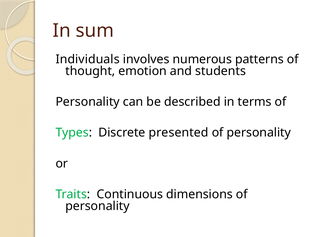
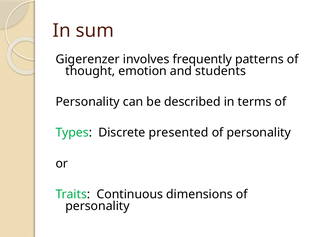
Individuals: Individuals -> Gigerenzer
numerous: numerous -> frequently
